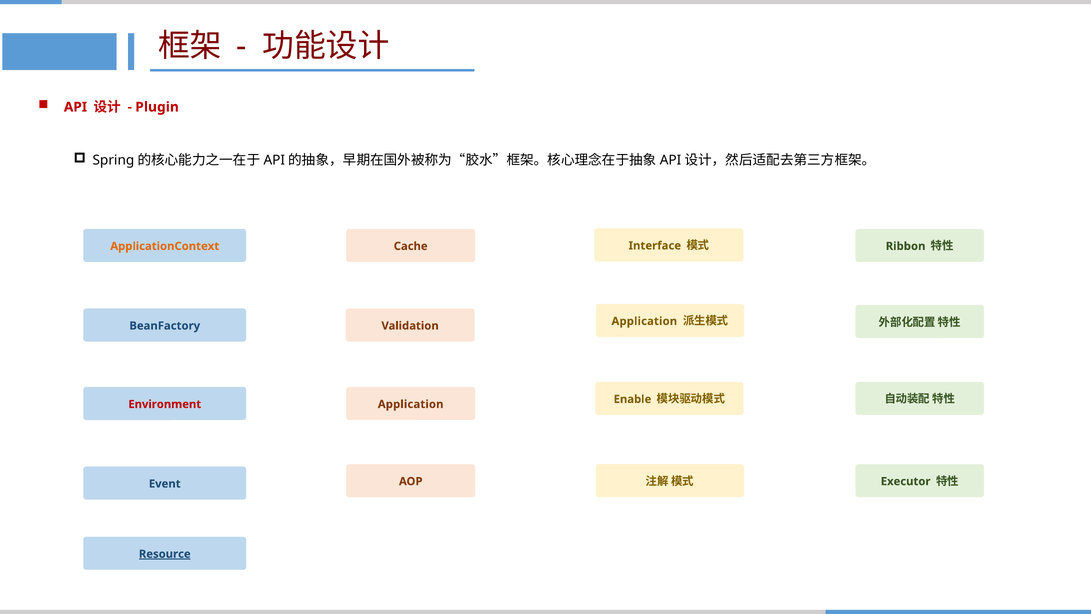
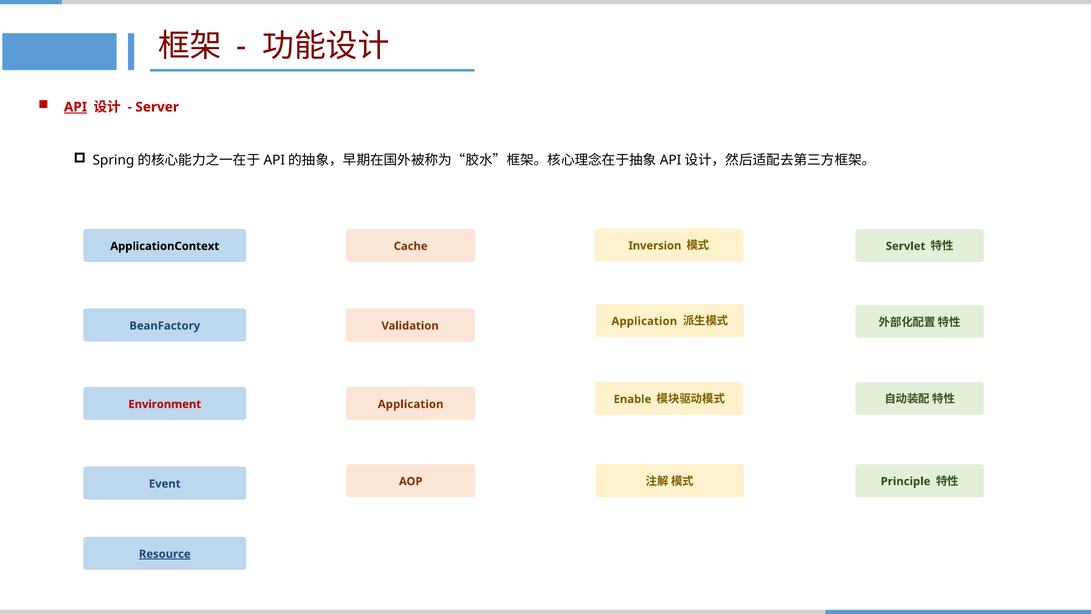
API underline: none -> present
Plugin: Plugin -> Server
ApplicationContext colour: orange -> black
Interface: Interface -> Inversion
Ribbon: Ribbon -> Servlet
Executor: Executor -> Principle
